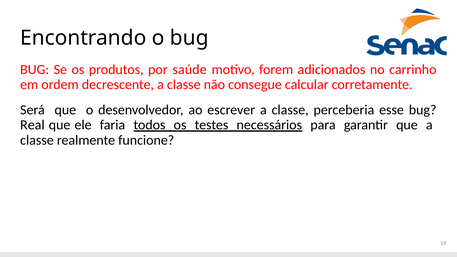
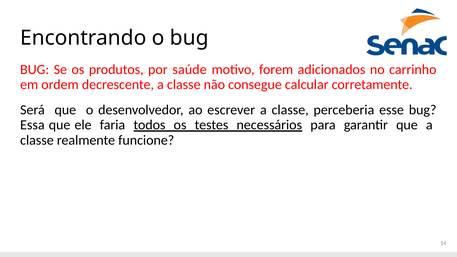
Real: Real -> Essa
